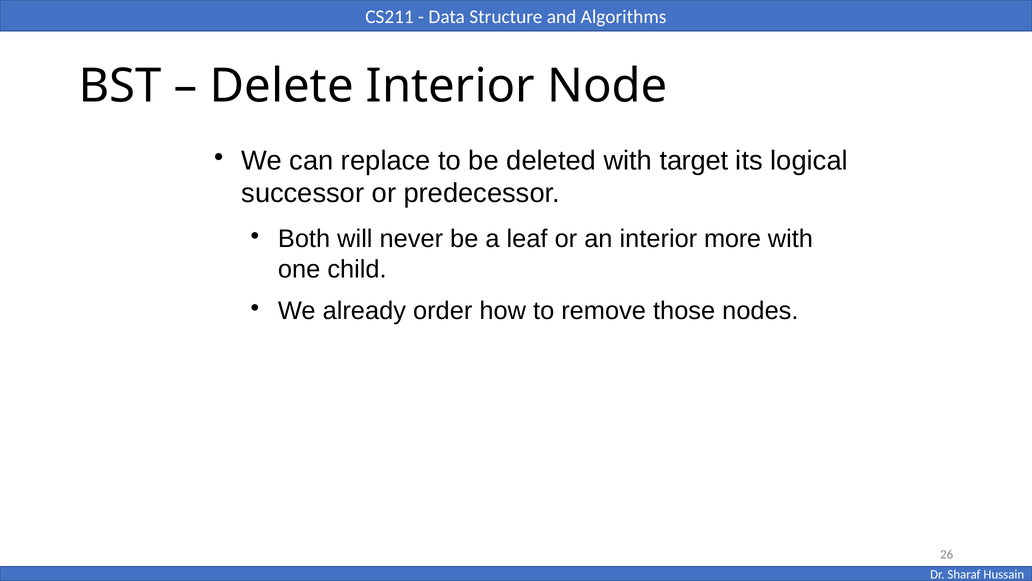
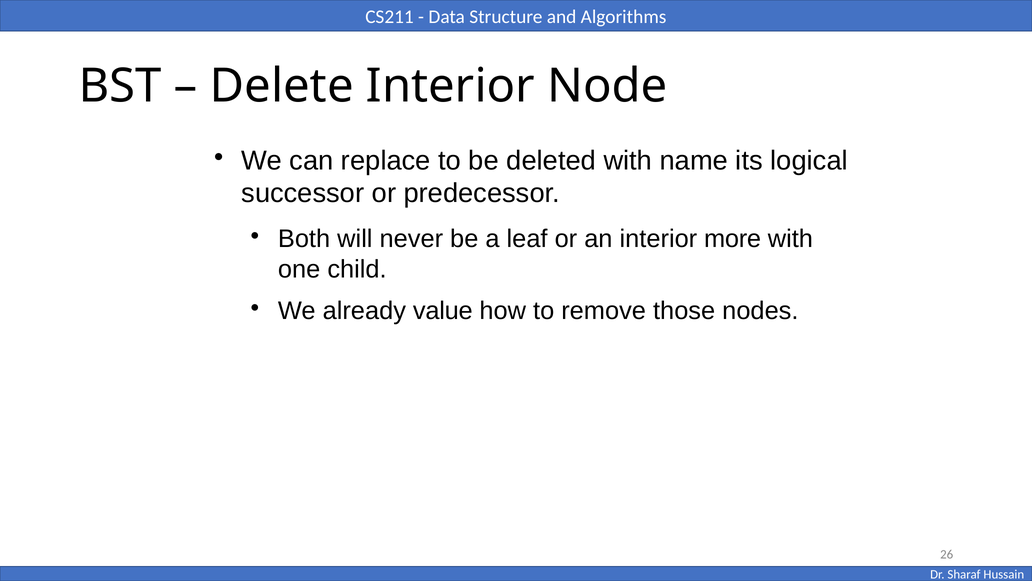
target: target -> name
order: order -> value
